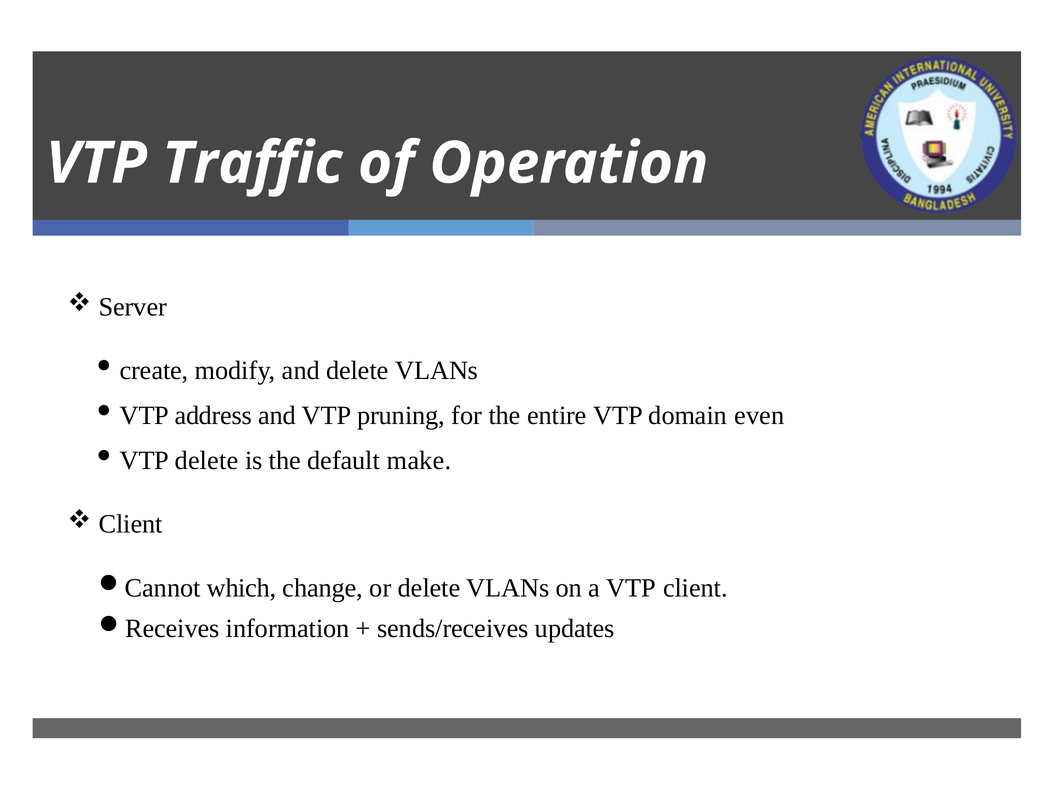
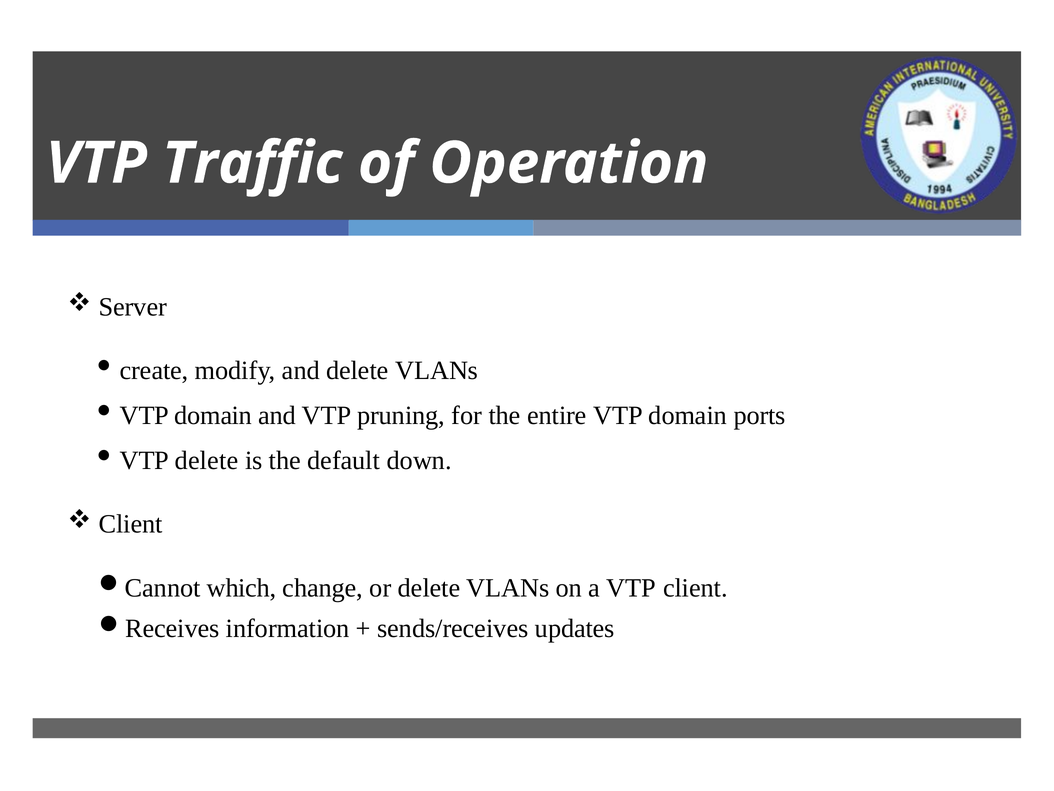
address at (213, 416): address -> domain
even: even -> ports
make: make -> down
